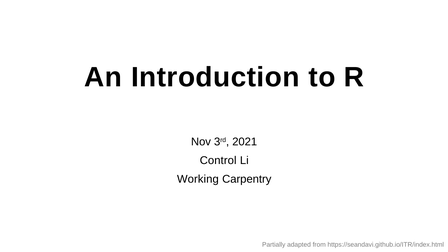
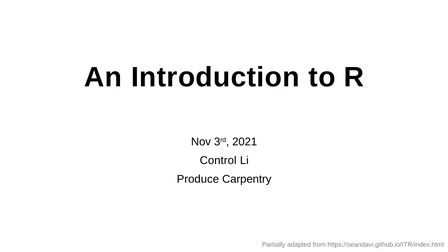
Working: Working -> Produce
